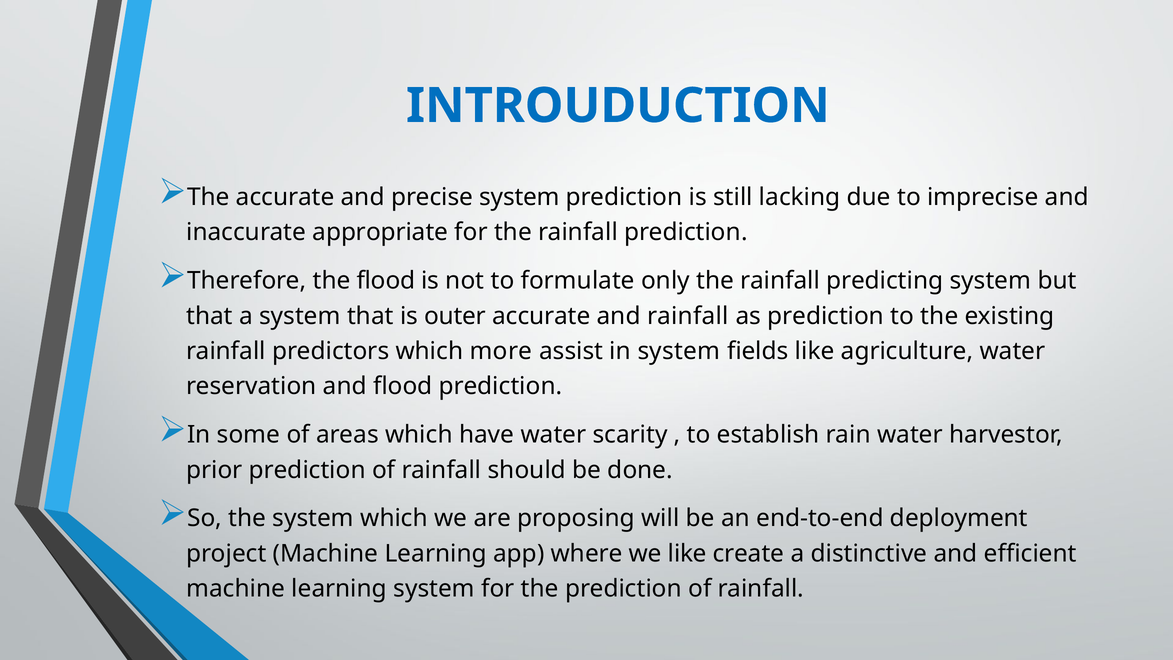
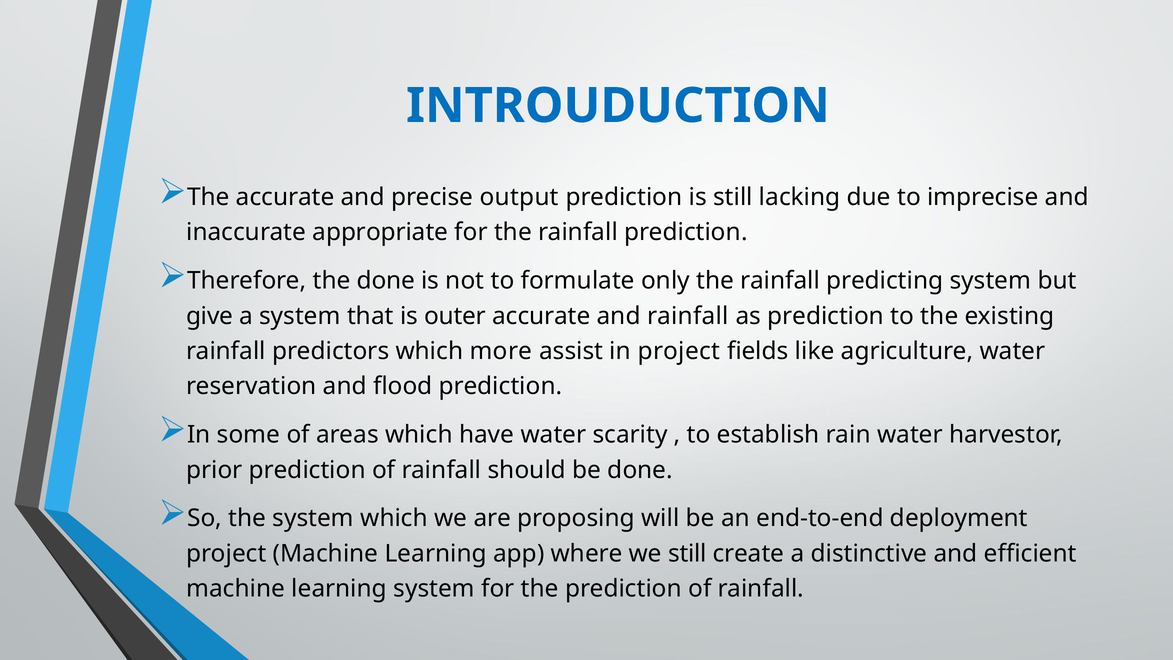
precise system: system -> output
the flood: flood -> done
that at (209, 316): that -> give
in system: system -> project
we like: like -> still
